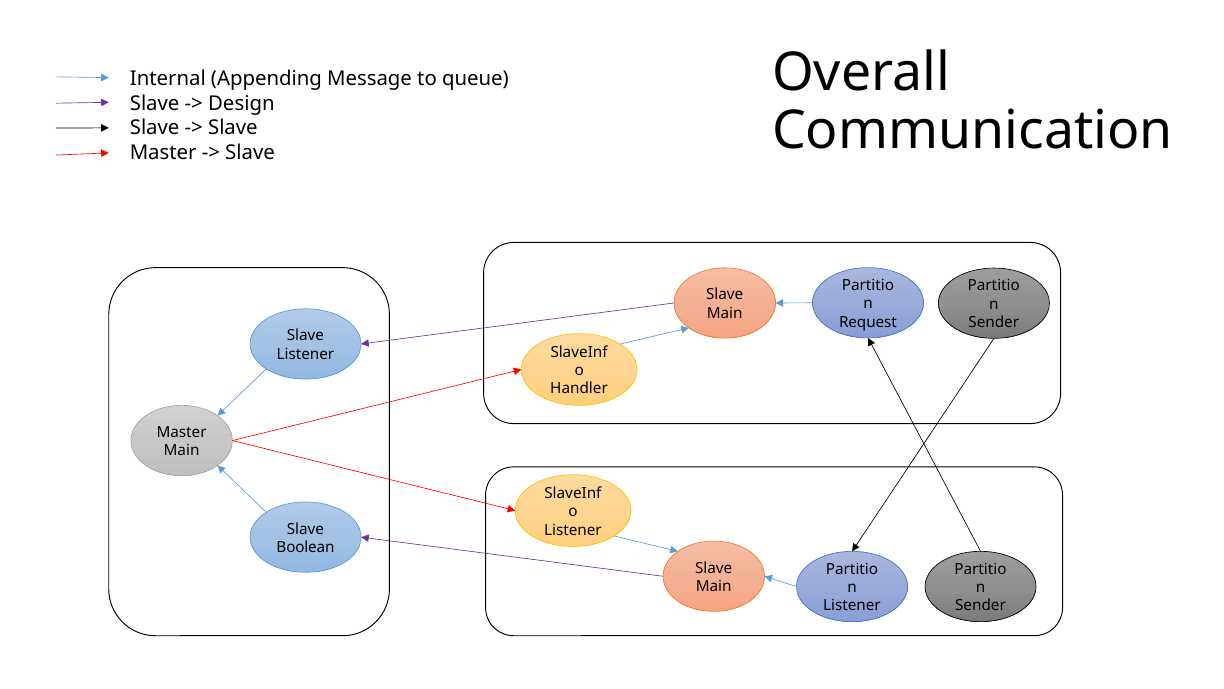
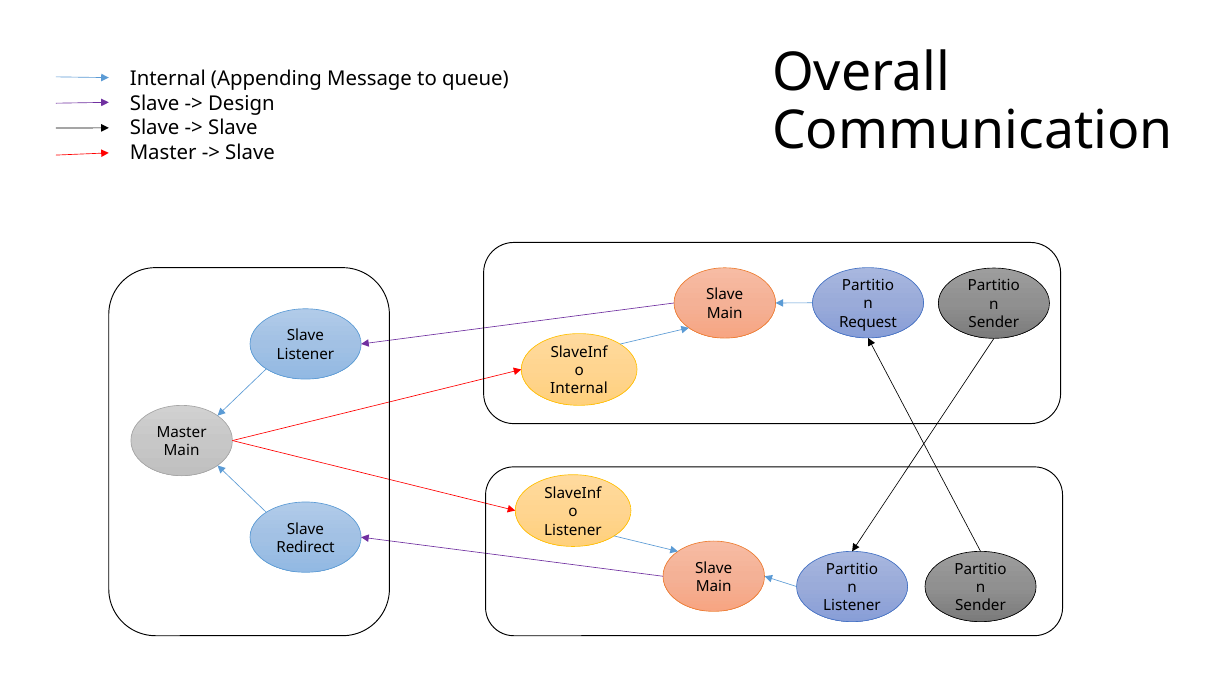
Handler at (579, 389): Handler -> Internal
Boolean: Boolean -> Redirect
